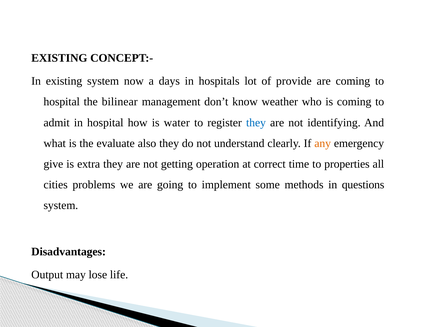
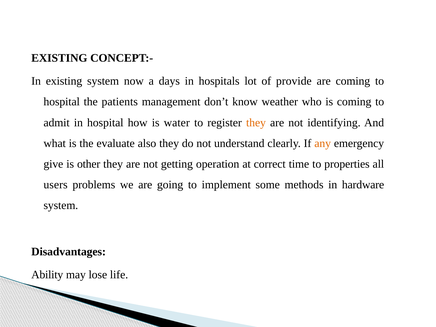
bilinear: bilinear -> patients
they at (256, 123) colour: blue -> orange
extra: extra -> other
cities: cities -> users
questions: questions -> hardware
Output: Output -> Ability
